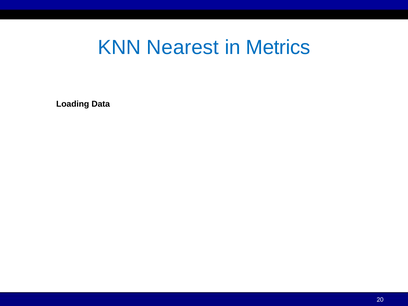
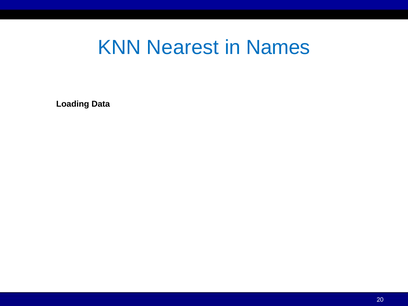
Metrics: Metrics -> Names
